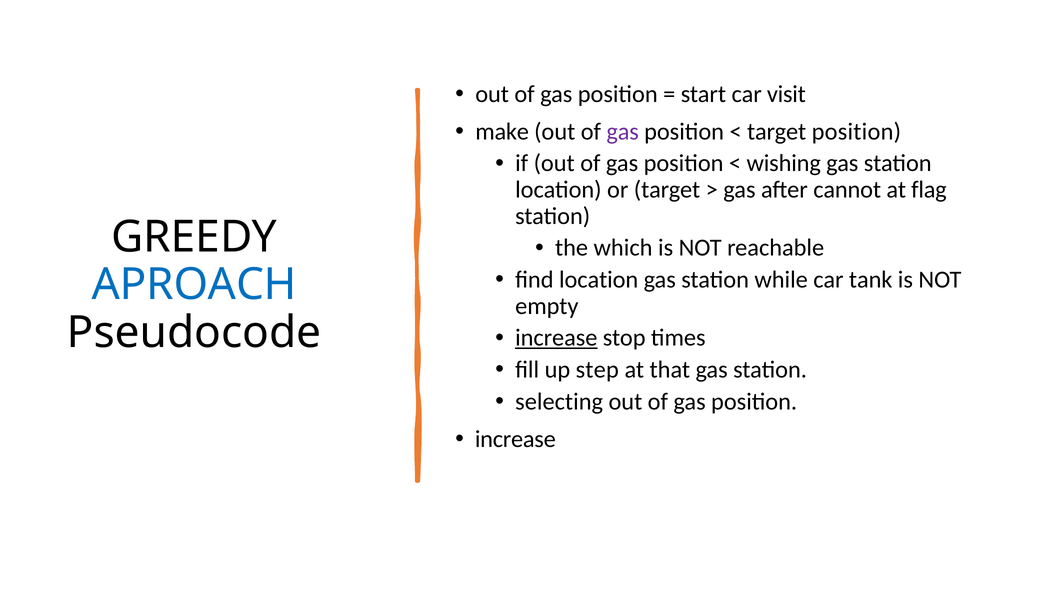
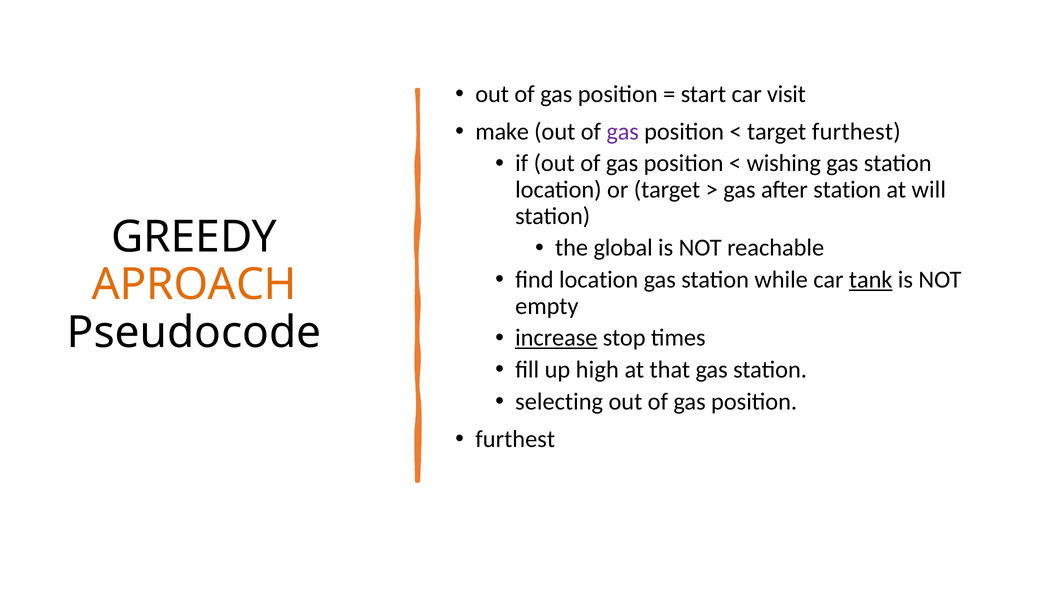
target position: position -> furthest
after cannot: cannot -> station
flag: flag -> will
which: which -> global
tank underline: none -> present
APROACH colour: blue -> orange
step: step -> high
increase at (515, 439): increase -> furthest
